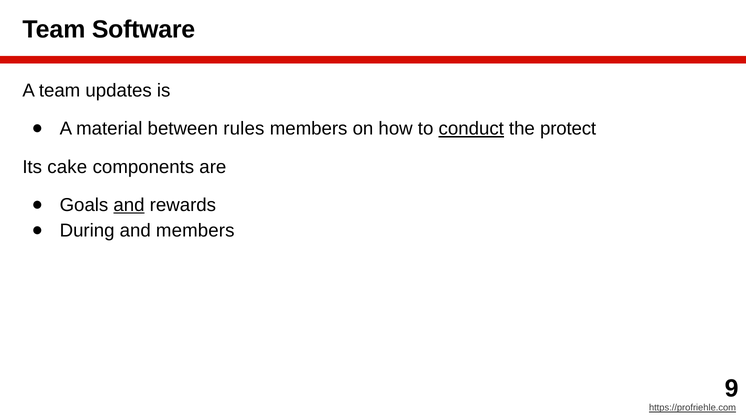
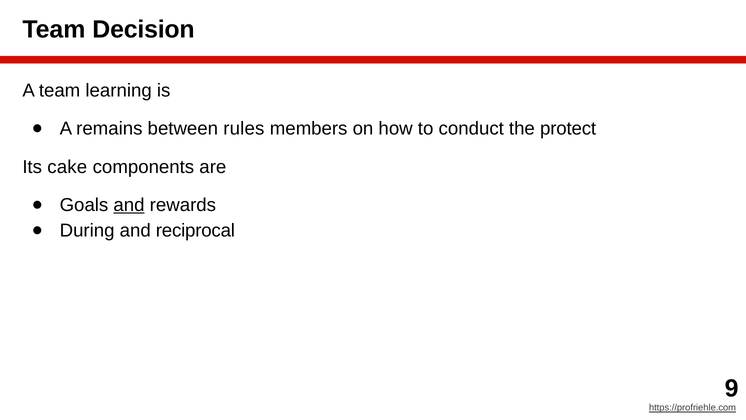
Software: Software -> Decision
updates: updates -> learning
material: material -> remains
conduct underline: present -> none
and members: members -> reciprocal
